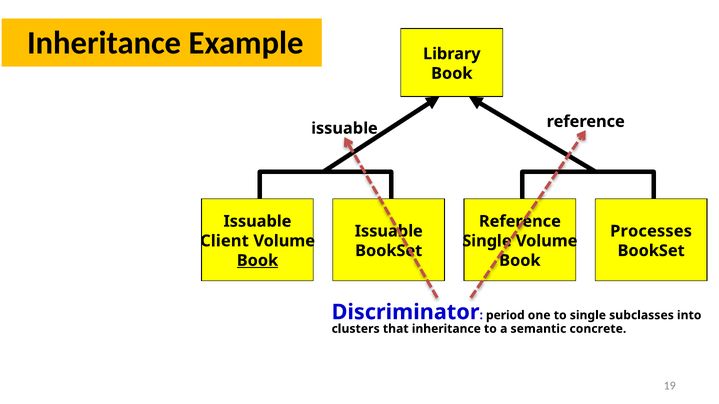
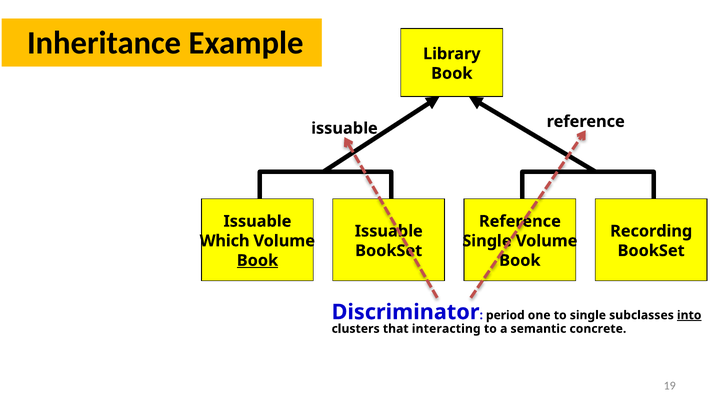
Processes: Processes -> Recording
Client: Client -> Which
into underline: none -> present
that inheritance: inheritance -> interacting
